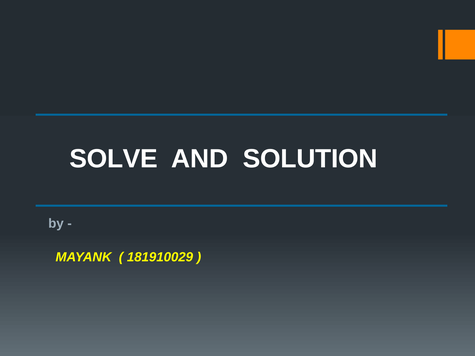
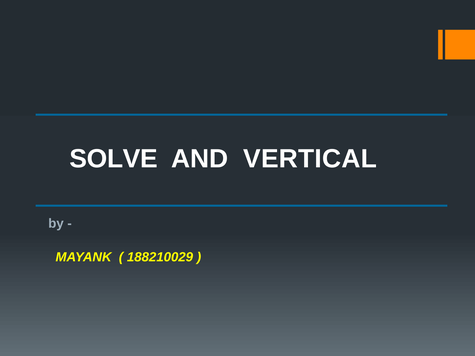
SOLUTION: SOLUTION -> VERTICAL
181910029: 181910029 -> 188210029
